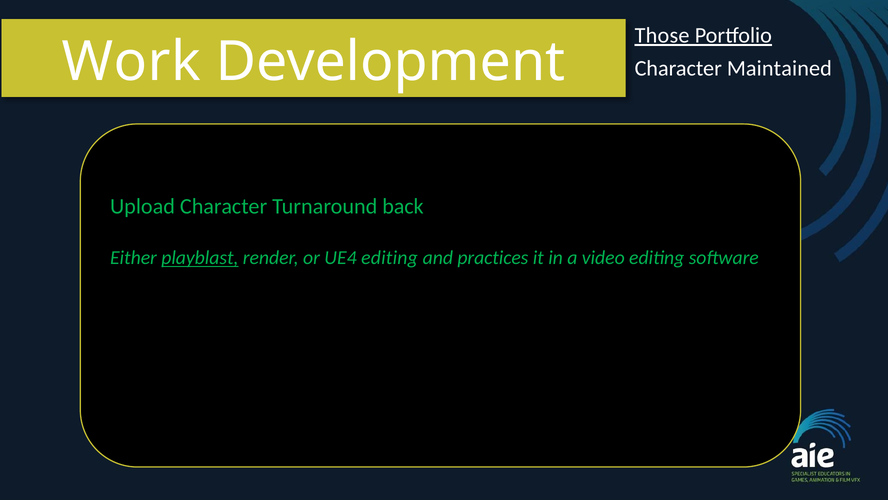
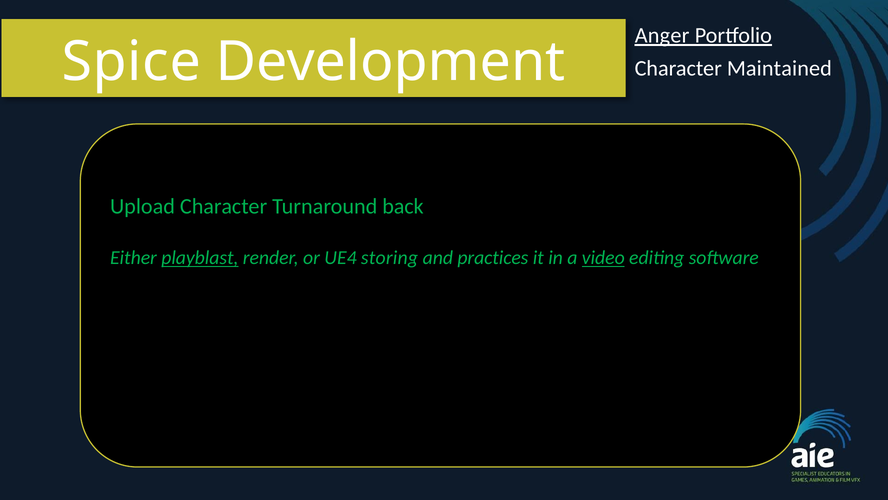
Those: Those -> Anger
Work: Work -> Spice
UE4 editing: editing -> storing
video underline: none -> present
